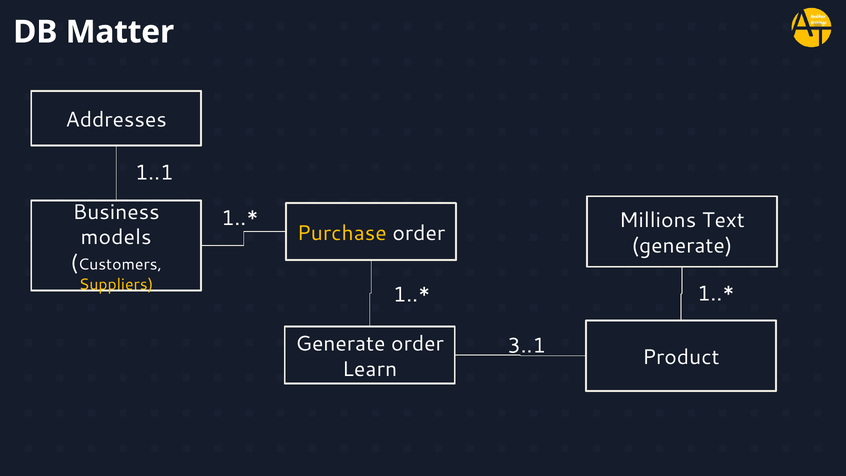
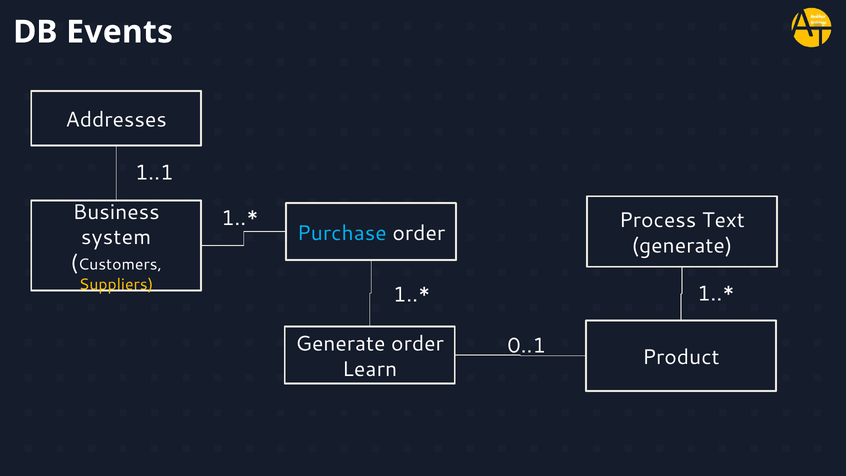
Matter: Matter -> Events
Millions: Millions -> Process
Purchase colour: yellow -> light blue
models: models -> system
3..1: 3..1 -> 0..1
